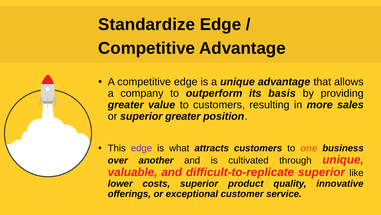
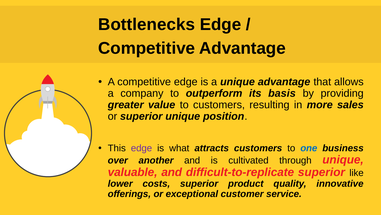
Standardize: Standardize -> Bottlenecks
superior greater: greater -> unique
one colour: orange -> blue
